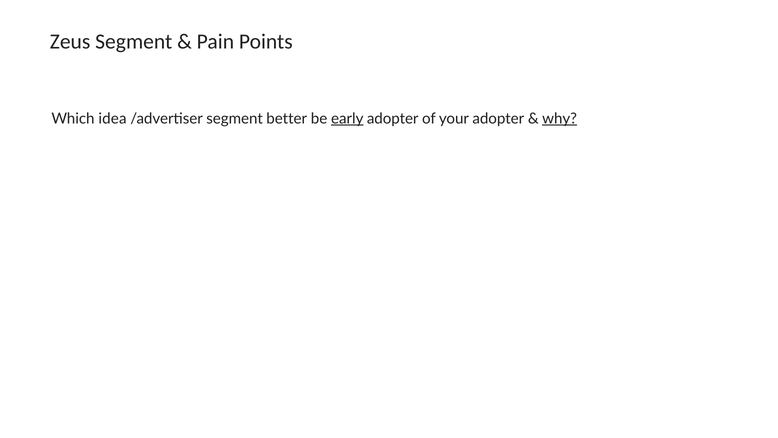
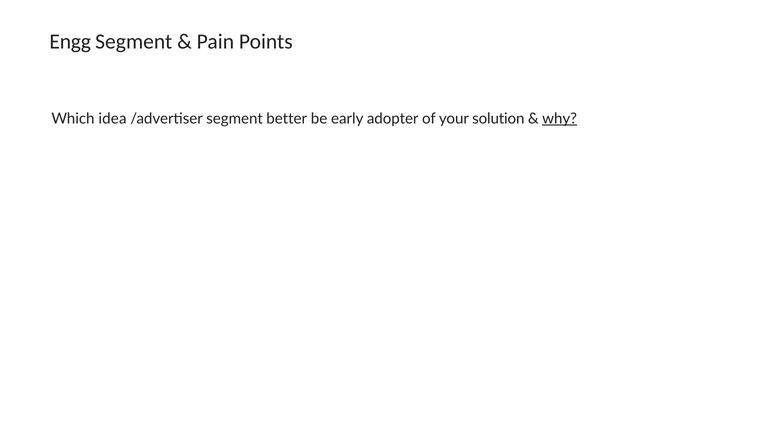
Zeus: Zeus -> Engg
early underline: present -> none
your adopter: adopter -> solution
